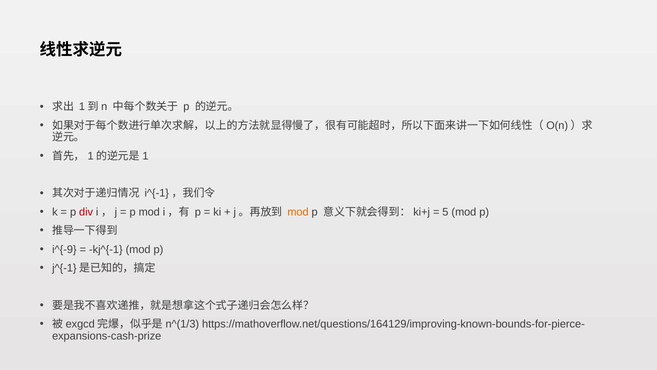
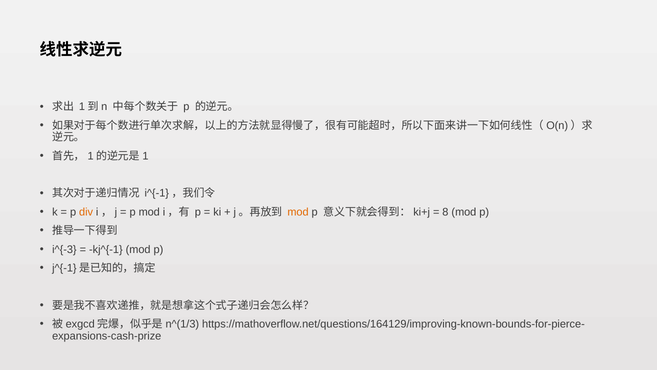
div colour: red -> orange
5: 5 -> 8
i^{-9: i^{-9 -> i^{-3
